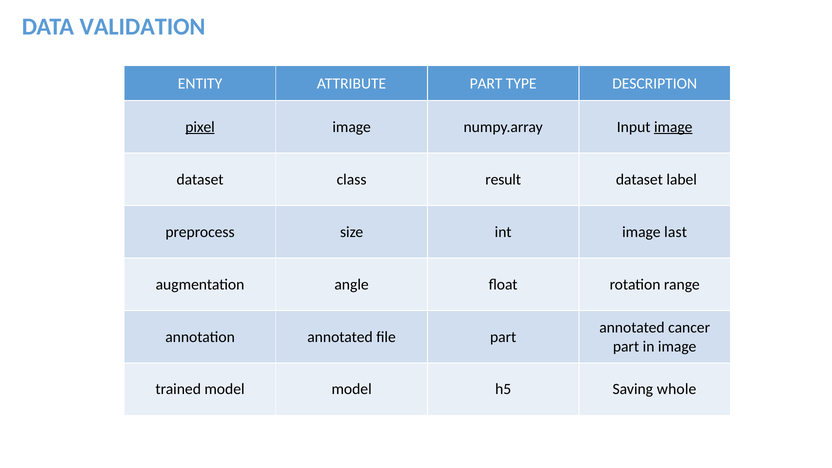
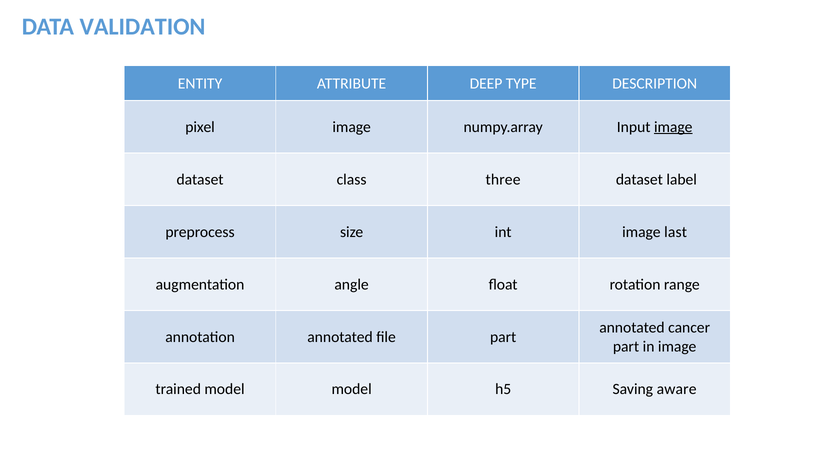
ATTRIBUTE PART: PART -> DEEP
pixel underline: present -> none
result: result -> three
whole: whole -> aware
